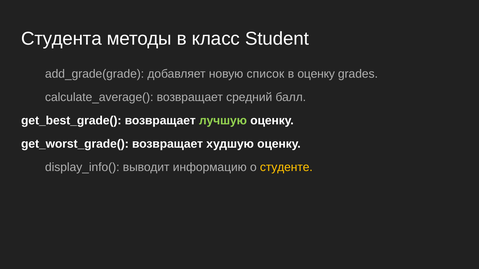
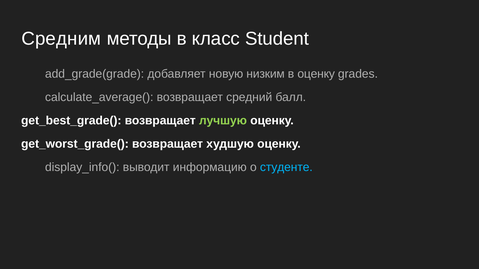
Студента: Студента -> Средним
список: список -> низким
студенте colour: yellow -> light blue
